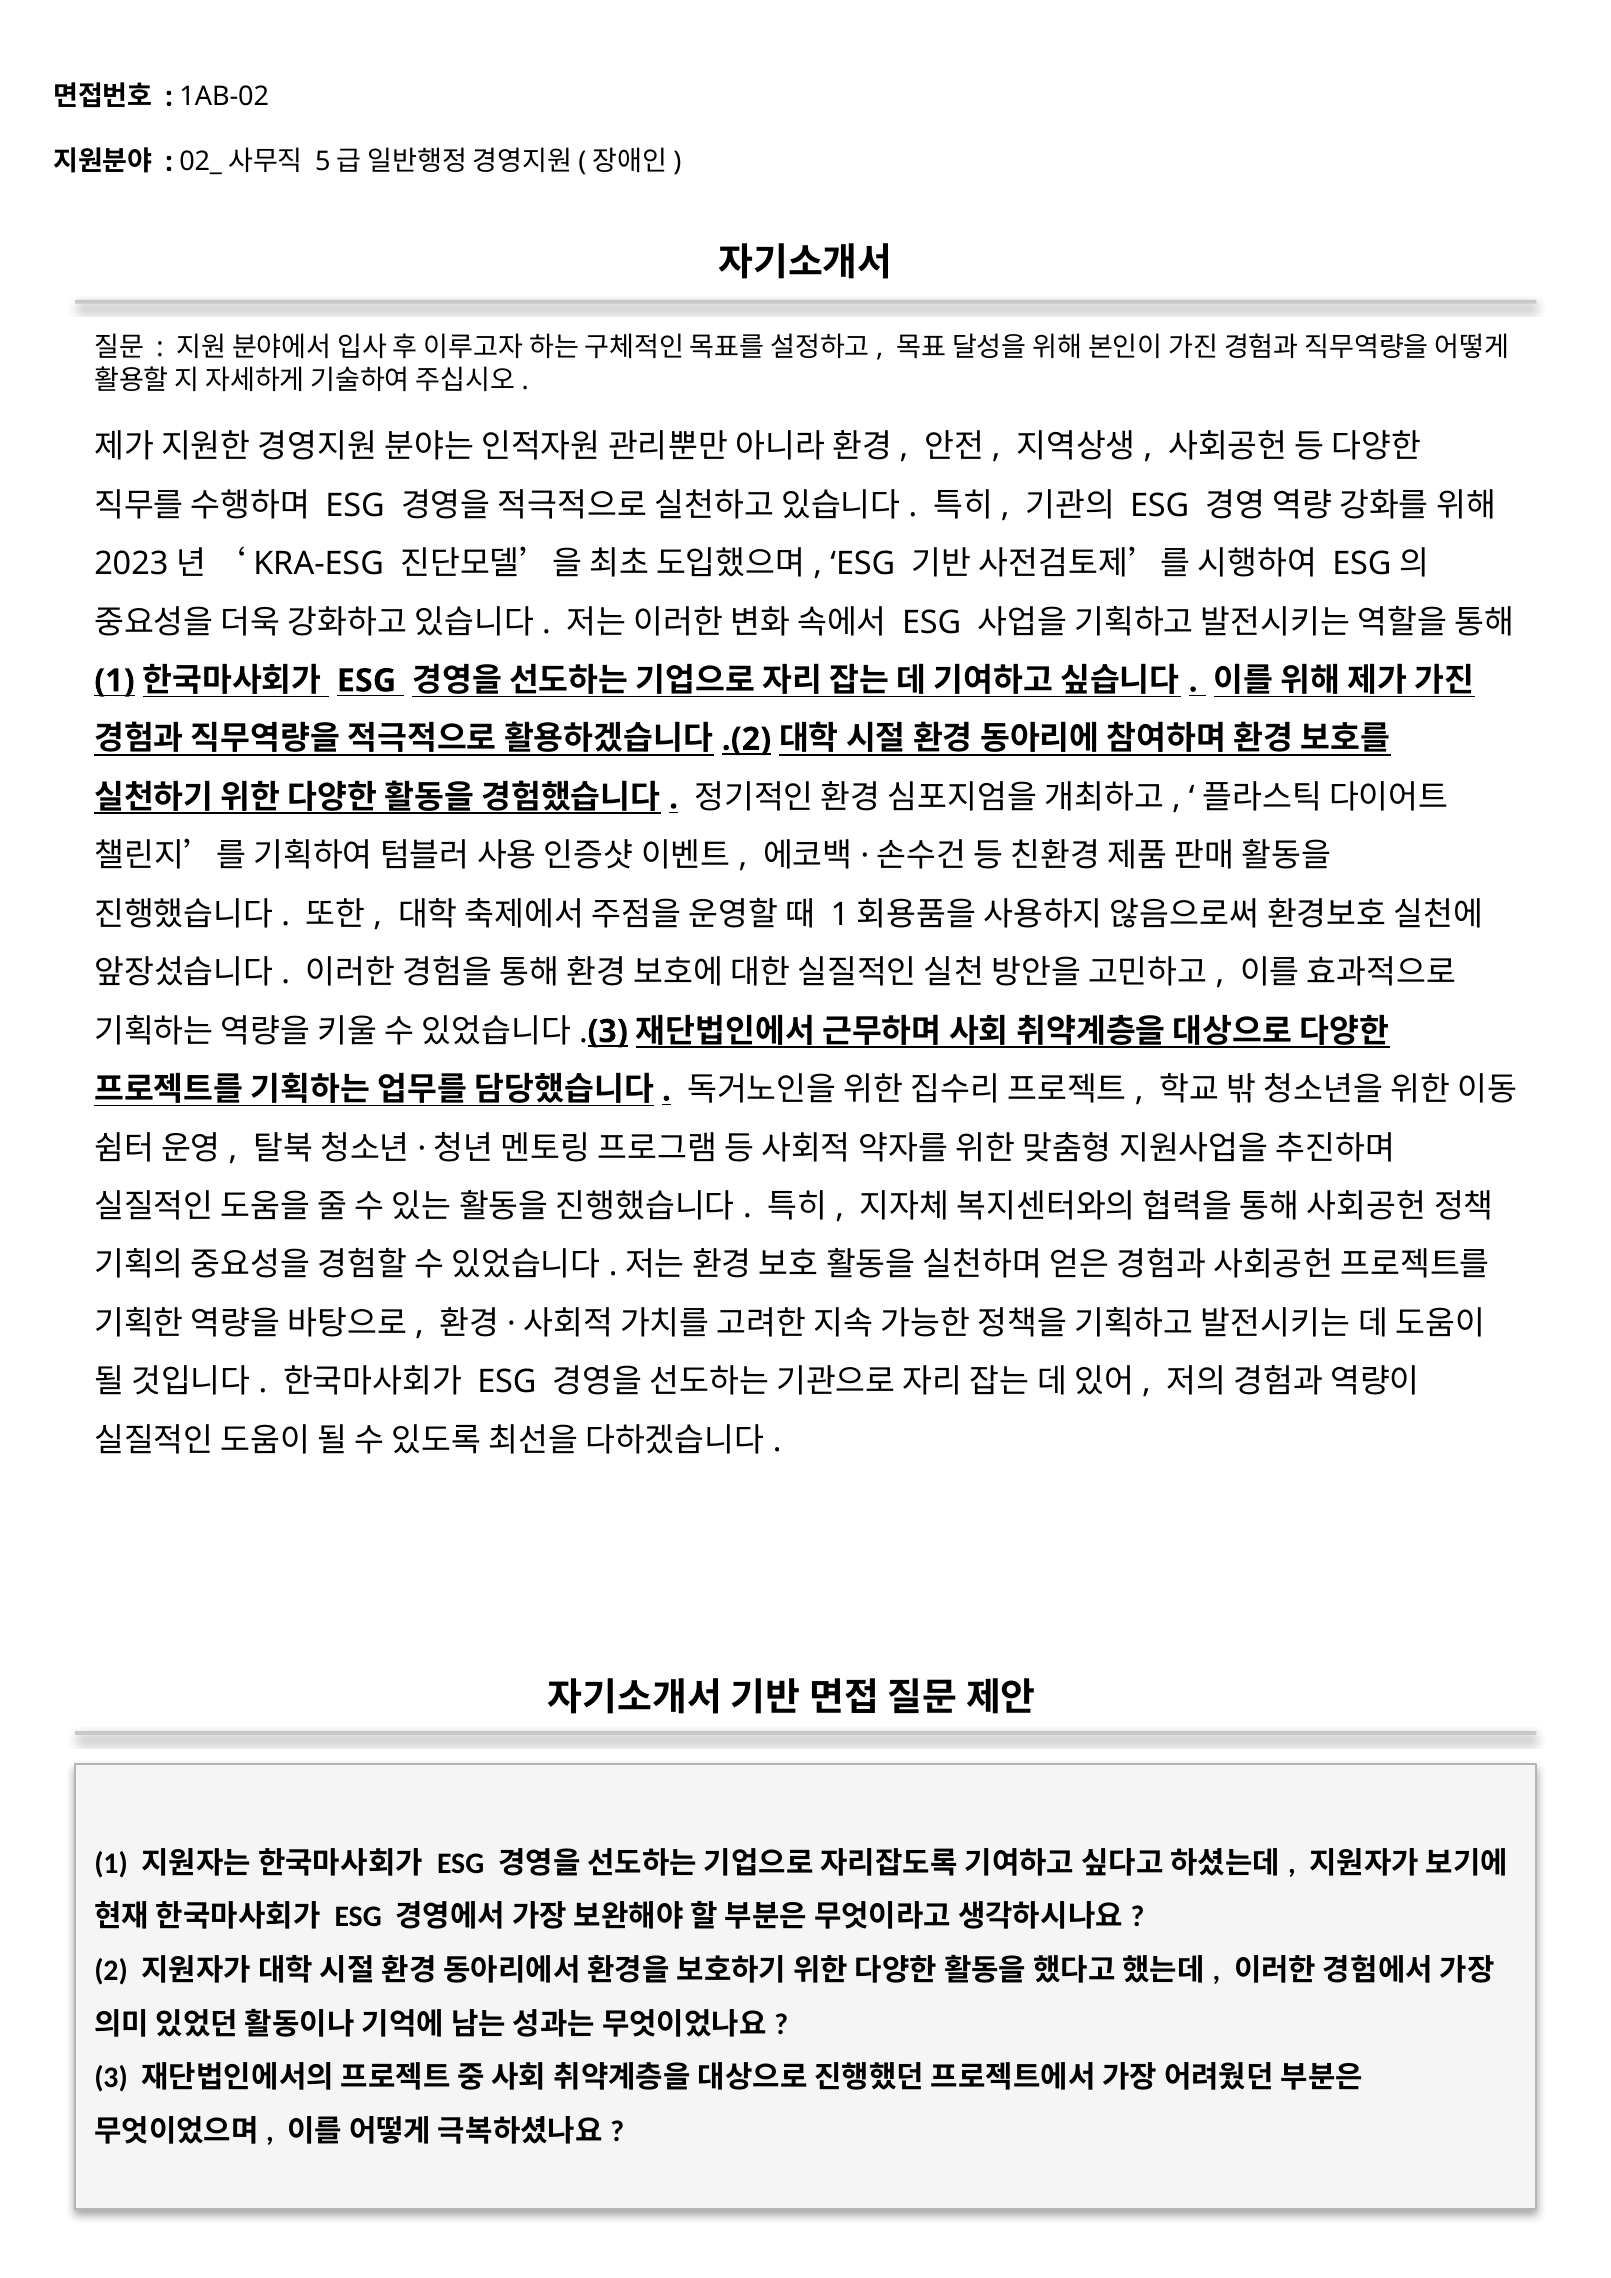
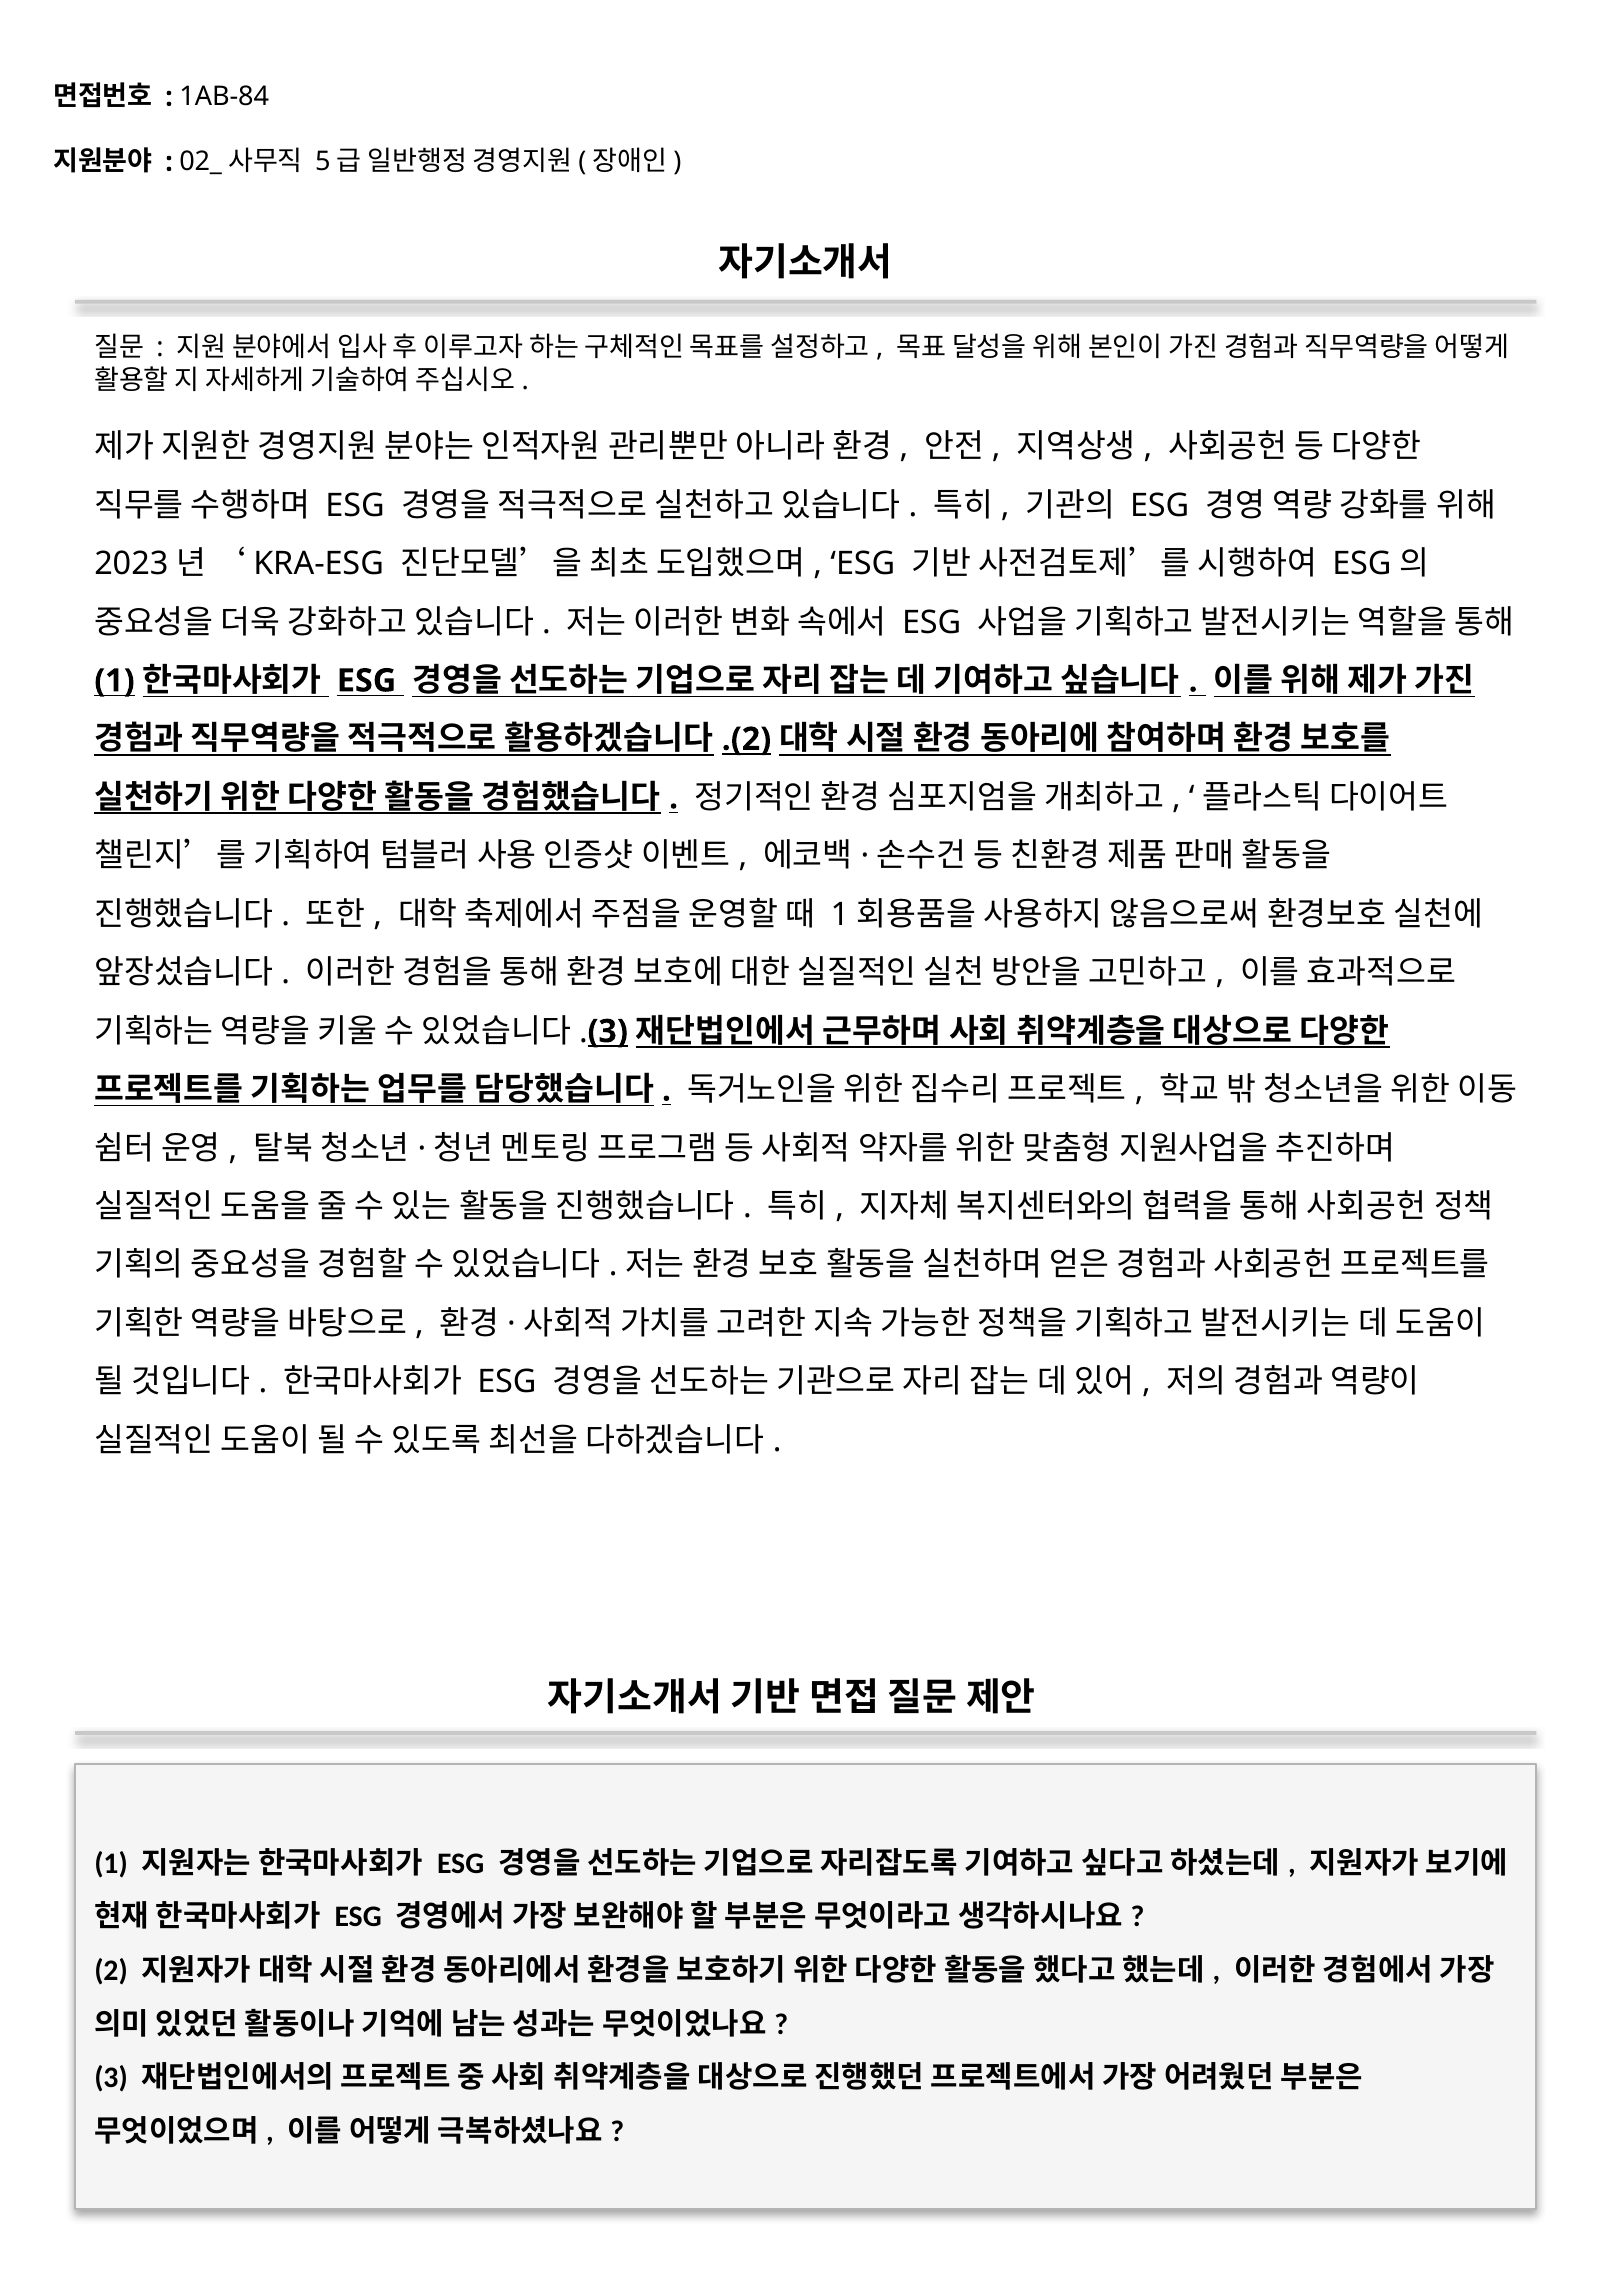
1AB-02: 1AB-02 -> 1AB-84
